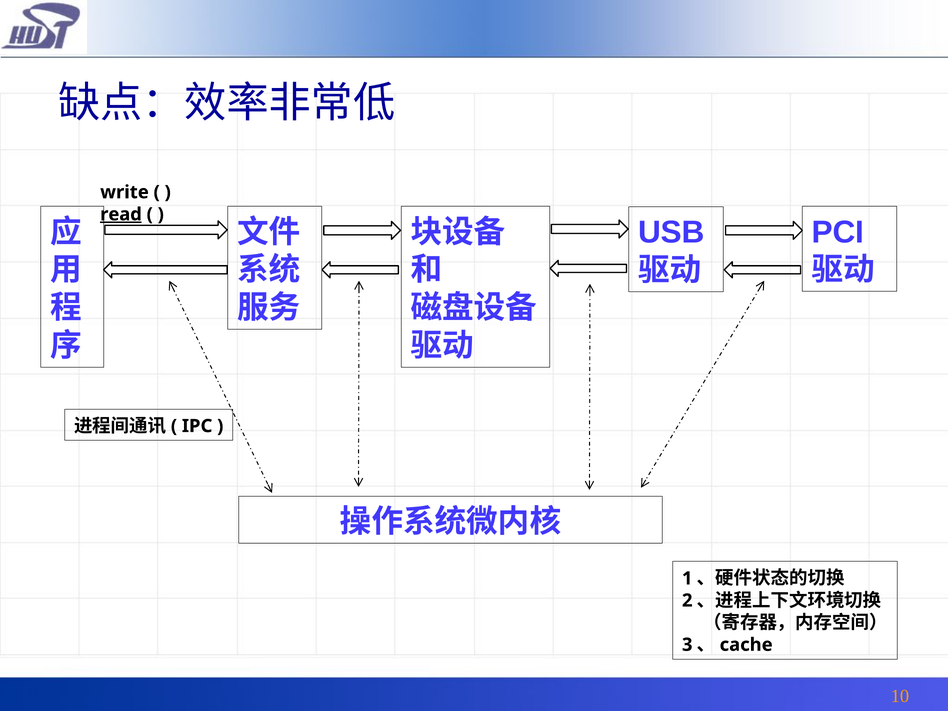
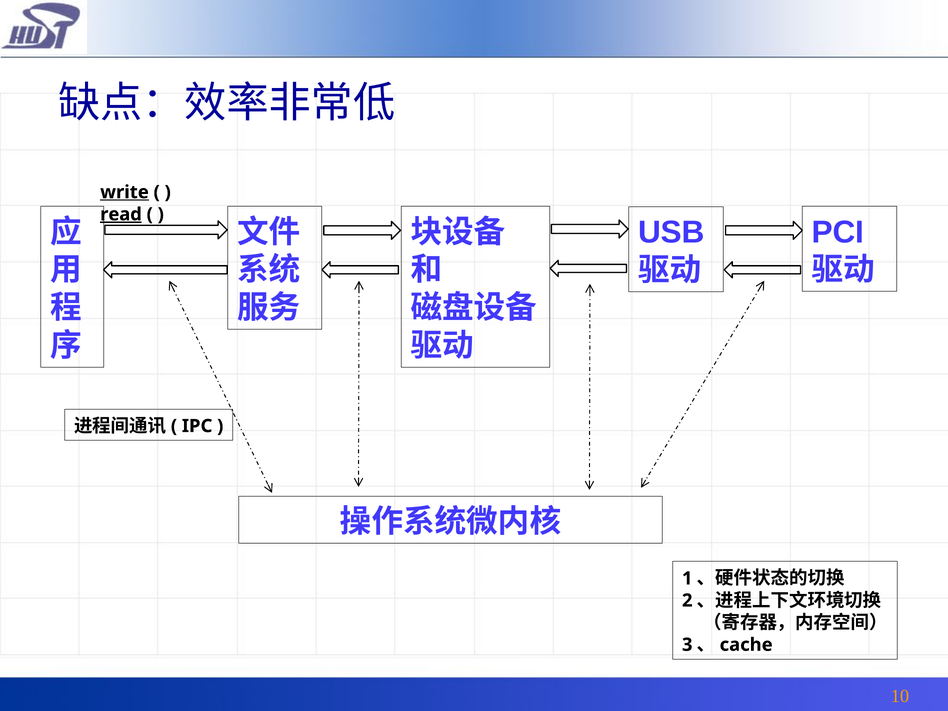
write underline: none -> present
